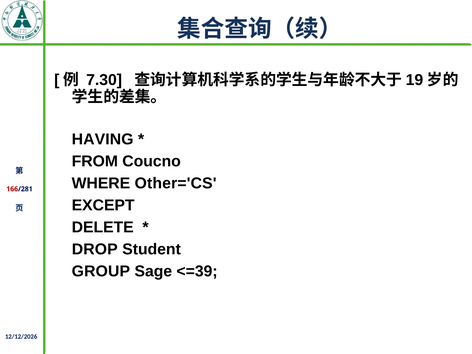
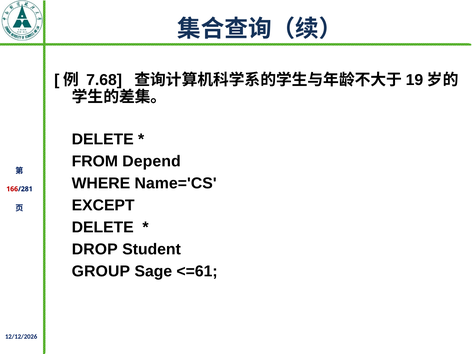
7.30: 7.30 -> 7.68
HAVING at (103, 139): HAVING -> DELETE
Coucno: Coucno -> Depend
Other='CS: Other='CS -> Name='CS
<=39: <=39 -> <=61
